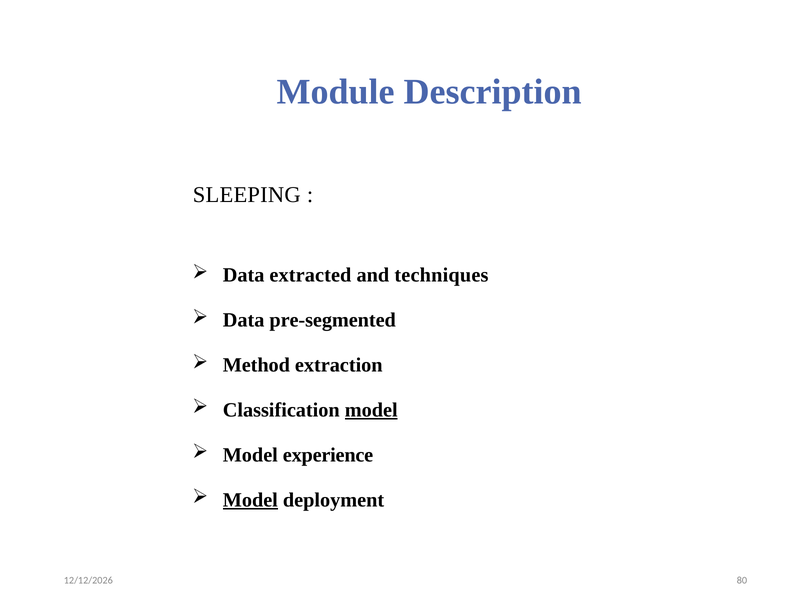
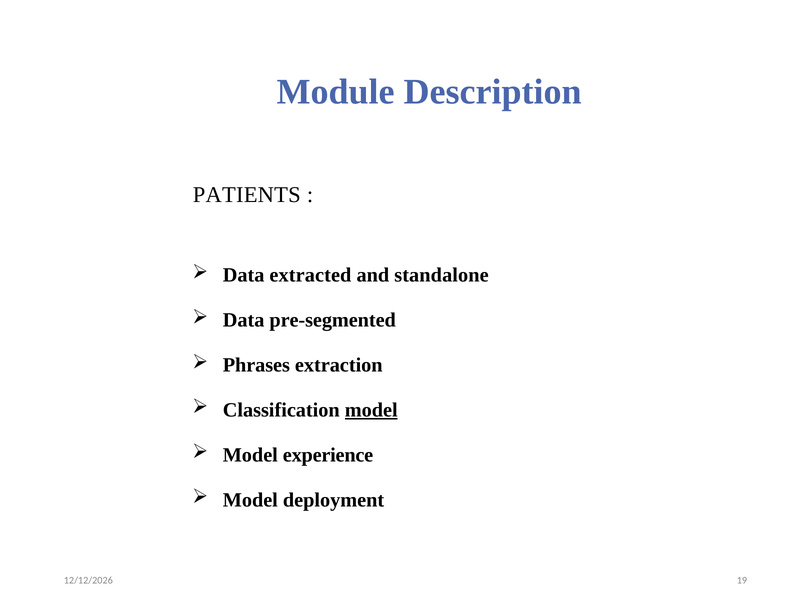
SLEEPING: SLEEPING -> PATIENTS
techniques: techniques -> standalone
Method: Method -> Phrases
Model at (250, 500) underline: present -> none
80: 80 -> 19
